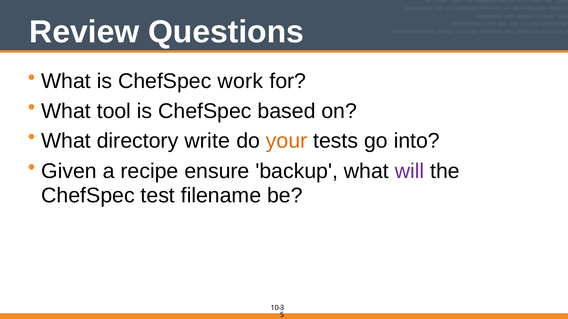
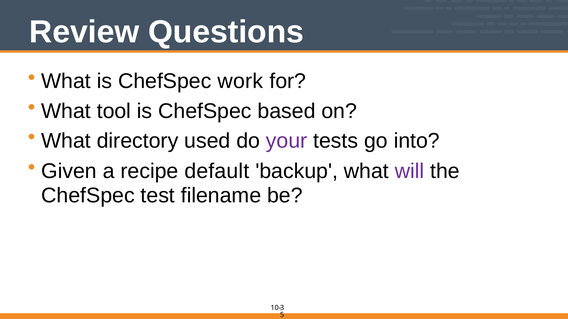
write: write -> used
your colour: orange -> purple
ensure: ensure -> default
